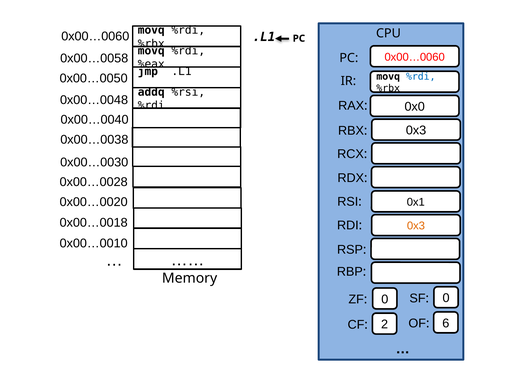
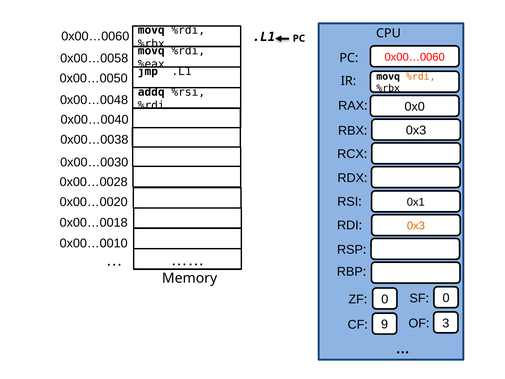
%rdi at (421, 76) colour: blue -> orange
2: 2 -> 9
6: 6 -> 3
